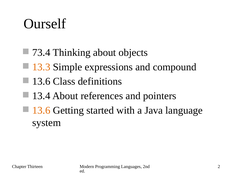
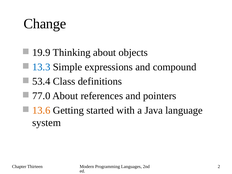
Ourself: Ourself -> Change
73.4: 73.4 -> 19.9
13.3 colour: orange -> blue
13.6 at (41, 81): 13.6 -> 53.4
13.4: 13.4 -> 77.0
